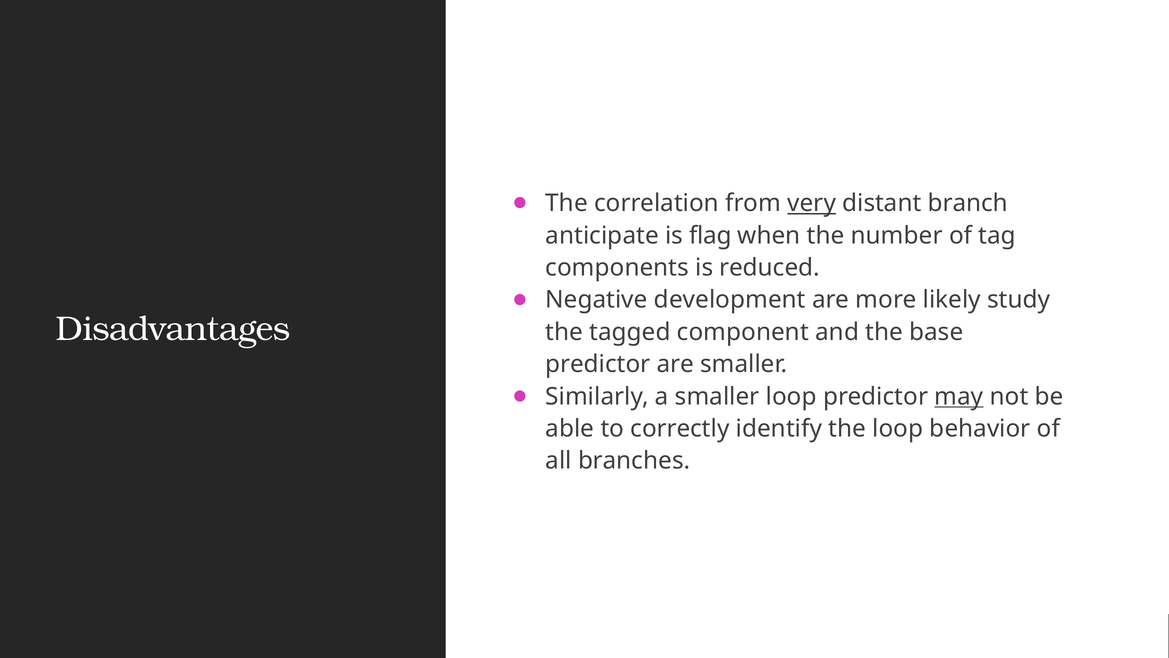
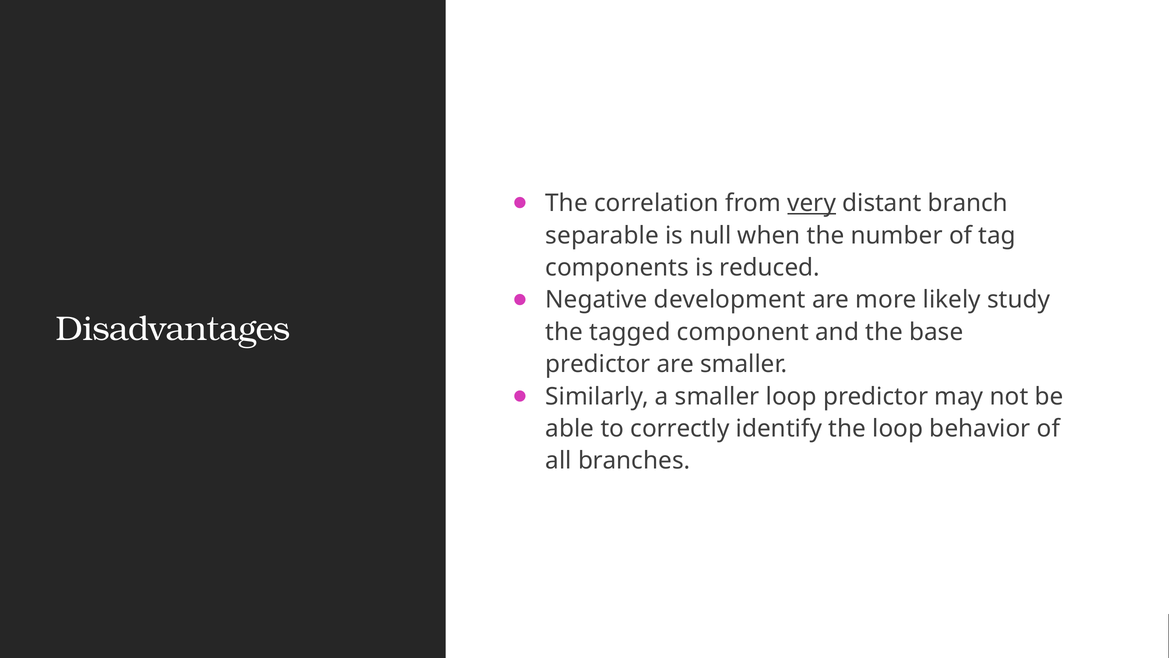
anticipate: anticipate -> separable
flag: flag -> null
may underline: present -> none
